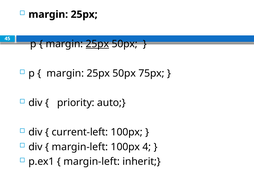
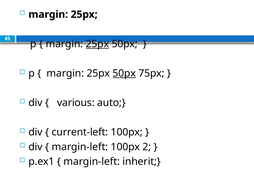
50px at (124, 73) underline: none -> present
priority: priority -> various
4: 4 -> 2
